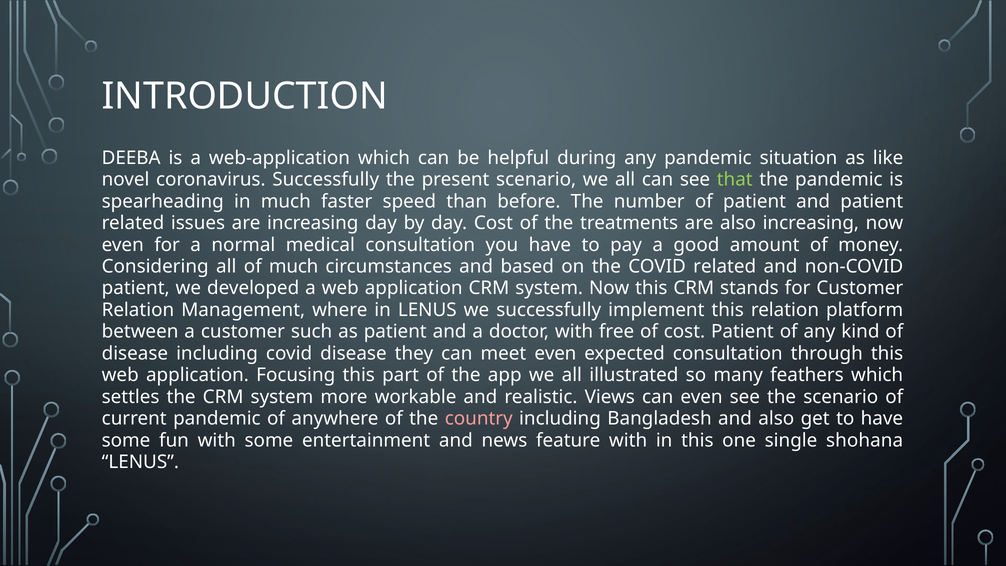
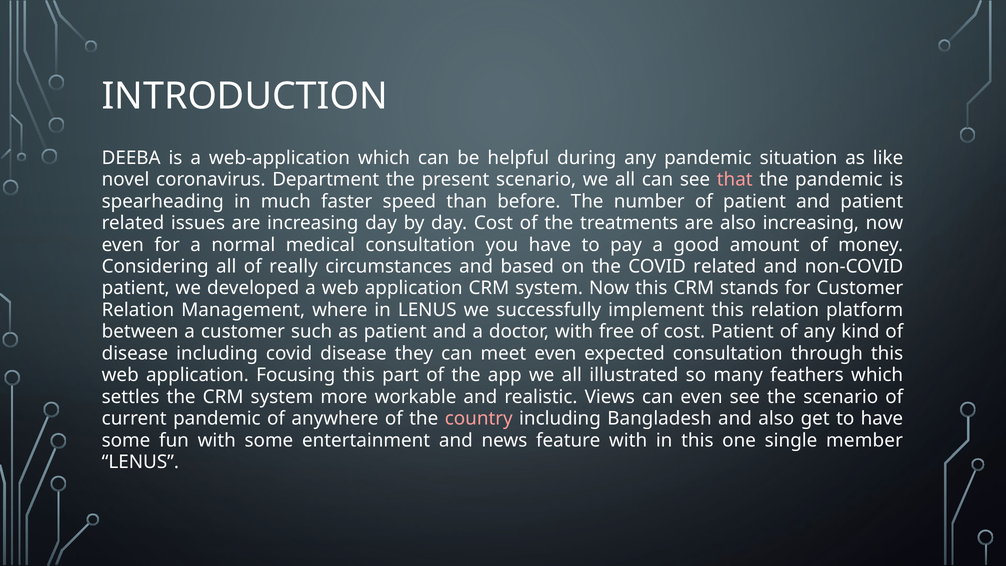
coronavirus Successfully: Successfully -> Department
that colour: light green -> pink
of much: much -> really
shohana: shohana -> member
